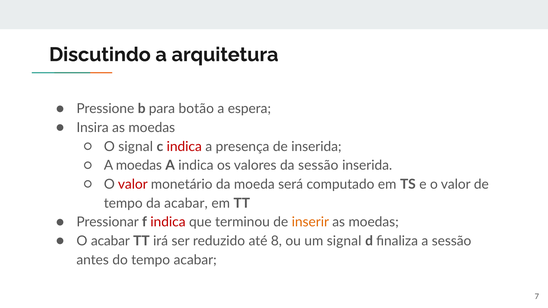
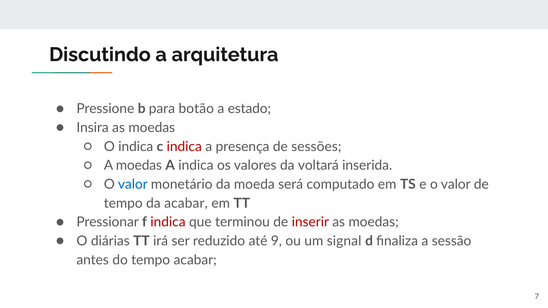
espera: espera -> estado
O signal: signal -> indica
de inserida: inserida -> sessões
da sessão: sessão -> voltará
valor at (133, 184) colour: red -> blue
inserir colour: orange -> red
O acabar: acabar -> diárias
8: 8 -> 9
